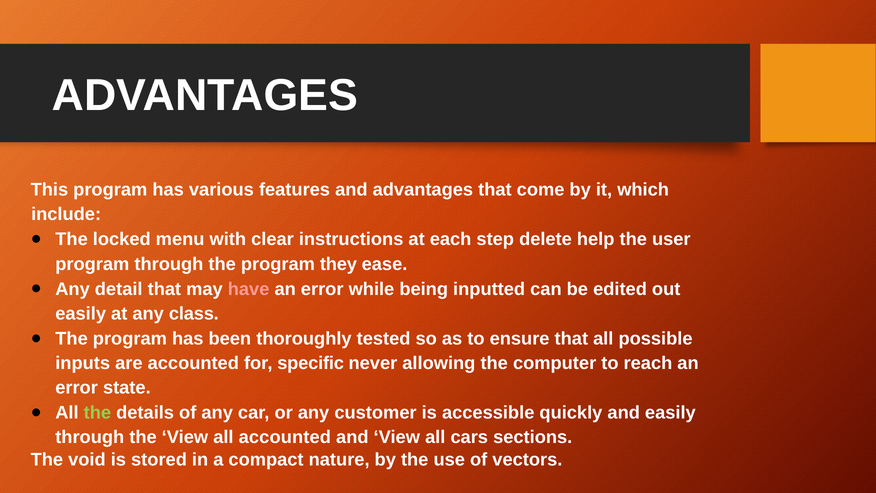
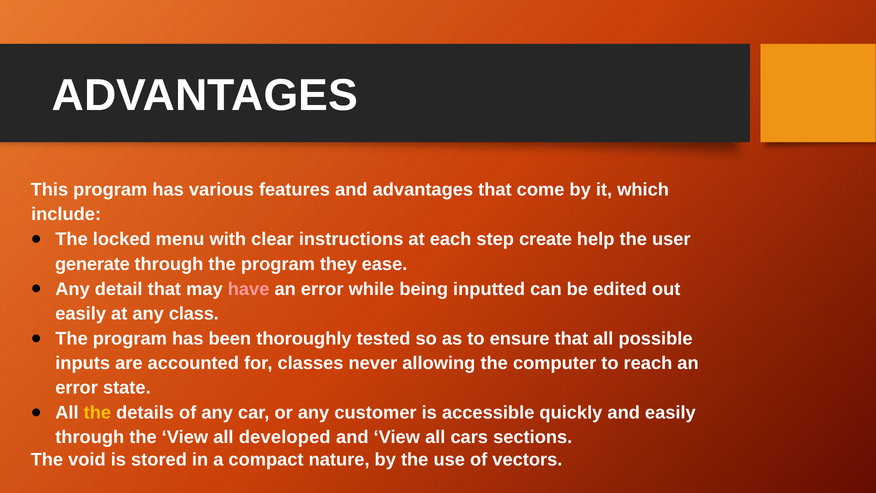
delete: delete -> create
program at (92, 264): program -> generate
specific: specific -> classes
the at (97, 412) colour: light green -> yellow
all accounted: accounted -> developed
